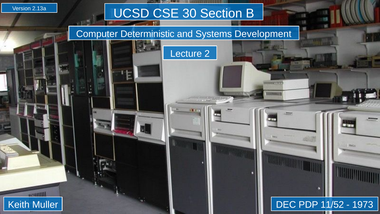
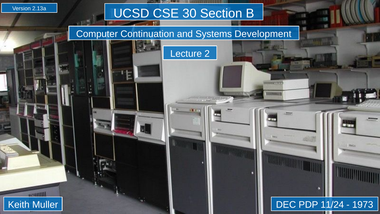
Deterministic: Deterministic -> Continuation
11/52: 11/52 -> 11/24
